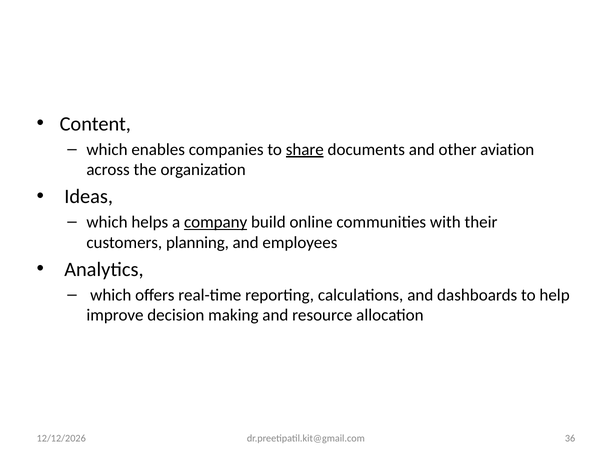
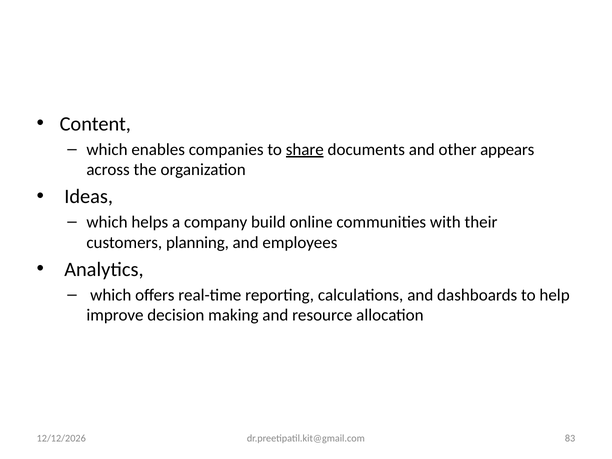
aviation: aviation -> appears
company underline: present -> none
36: 36 -> 83
